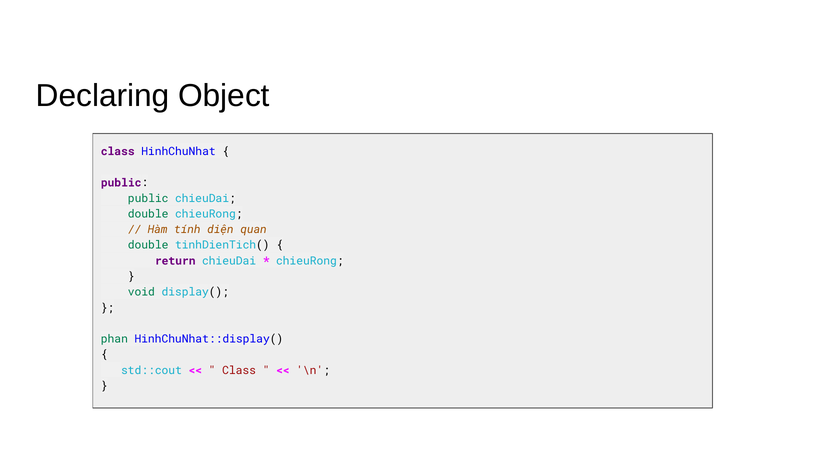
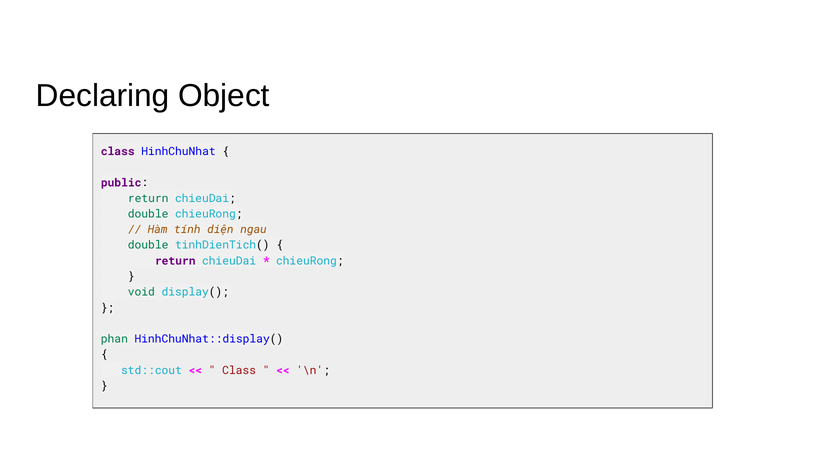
public at (148, 198): public -> return
quan: quan -> ngau
